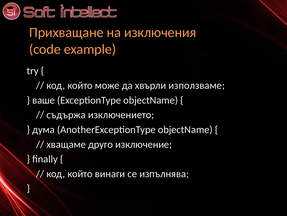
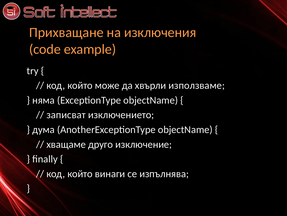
ваше: ваше -> няма
съдържа: съдържа -> записват
